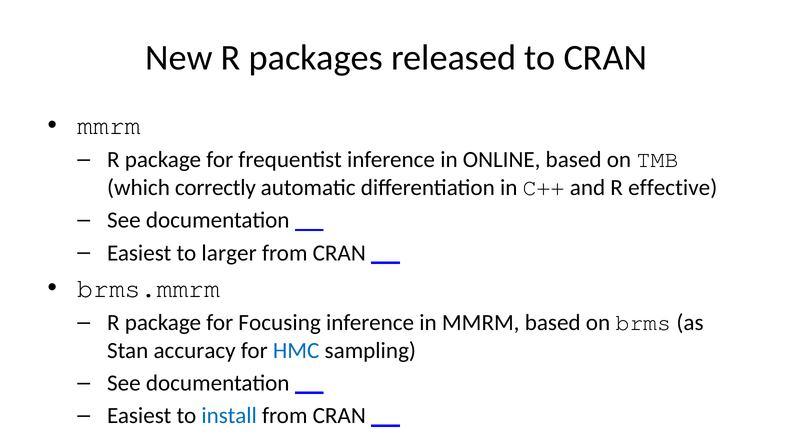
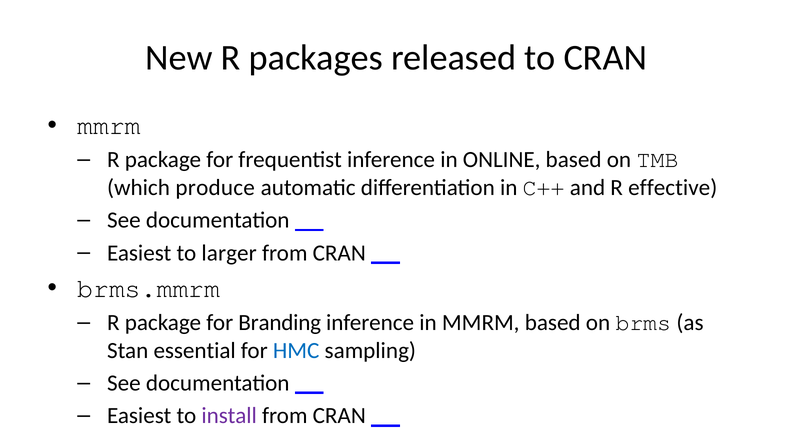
correctly: correctly -> produce
Focusing: Focusing -> Branding
accuracy: accuracy -> essential
install colour: blue -> purple
